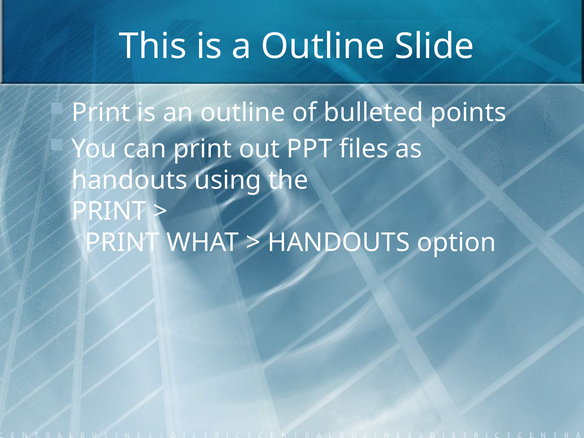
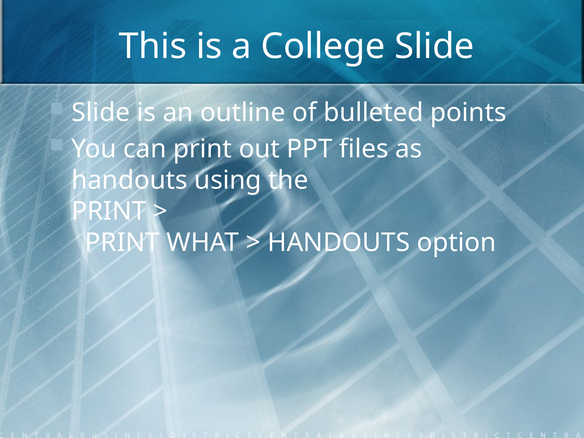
a Outline: Outline -> College
Print at (101, 113): Print -> Slide
